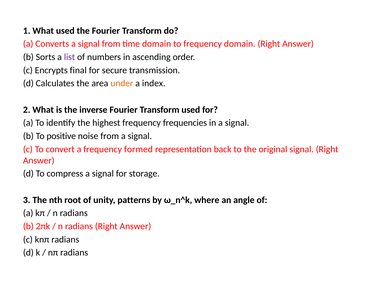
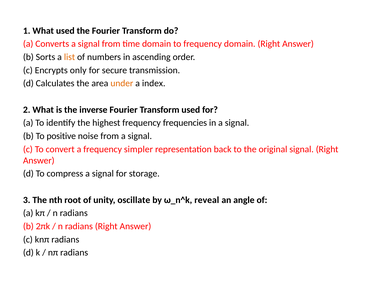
list colour: purple -> orange
final: final -> only
formed: formed -> simpler
patterns: patterns -> oscillate
where: where -> reveal
